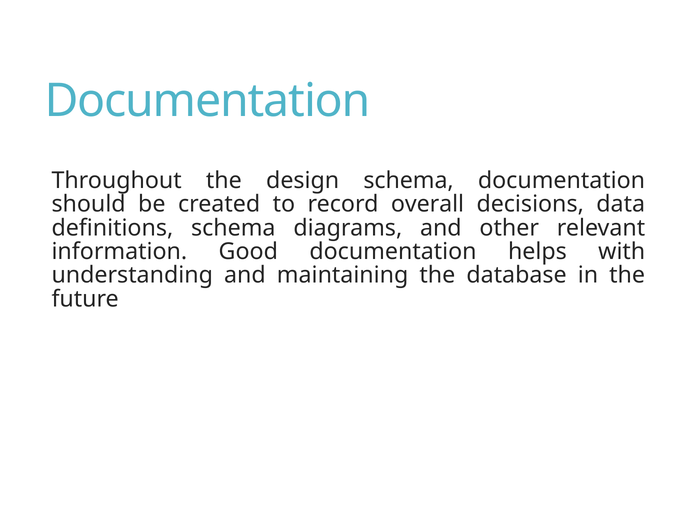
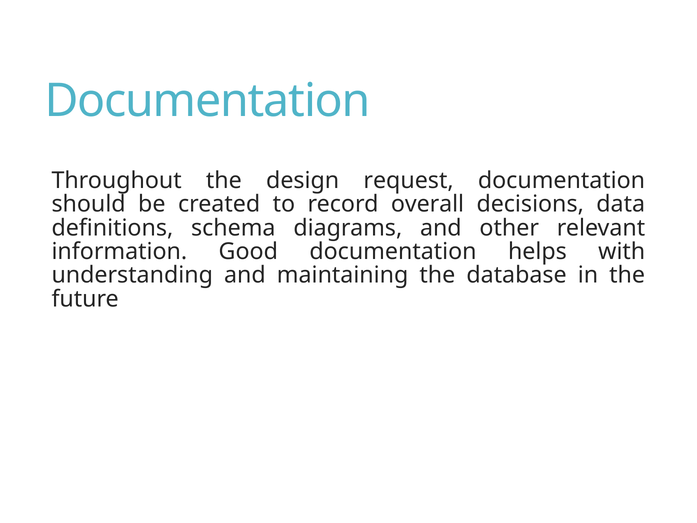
design schema: schema -> request
